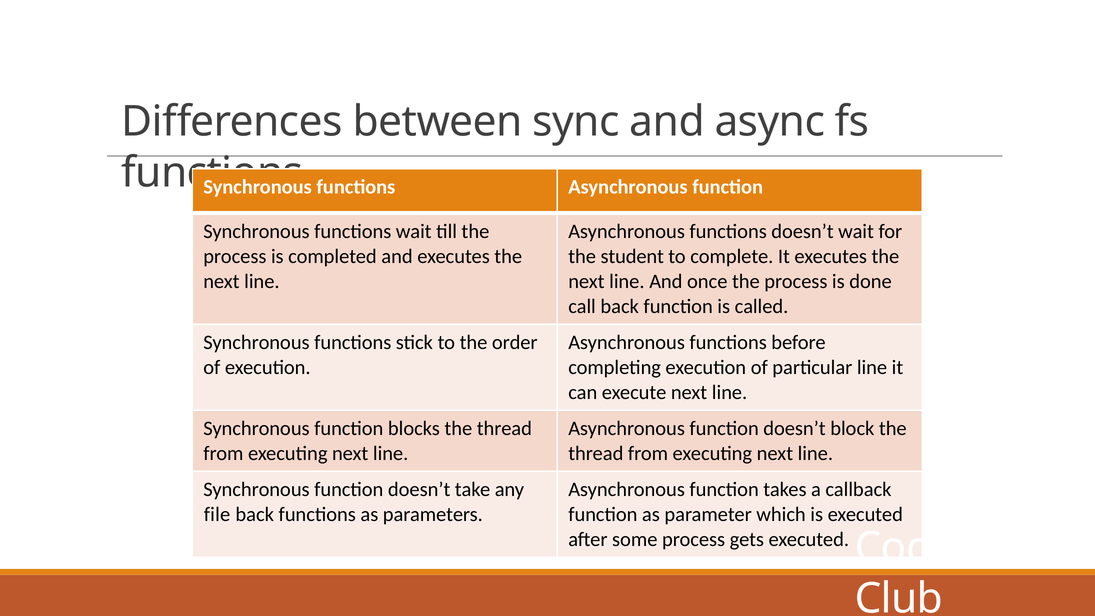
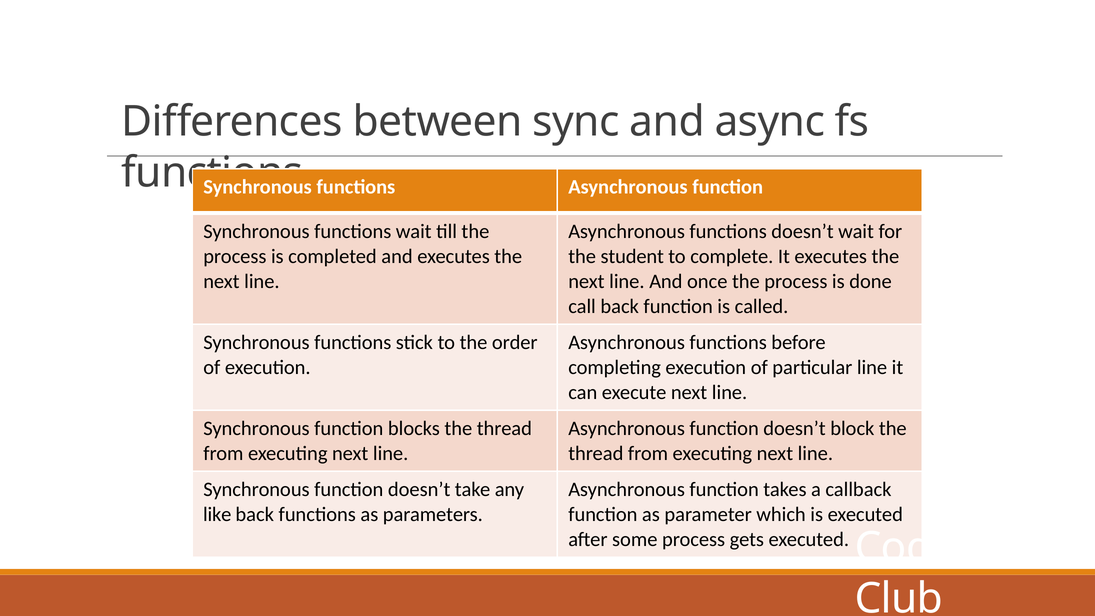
file: file -> like
